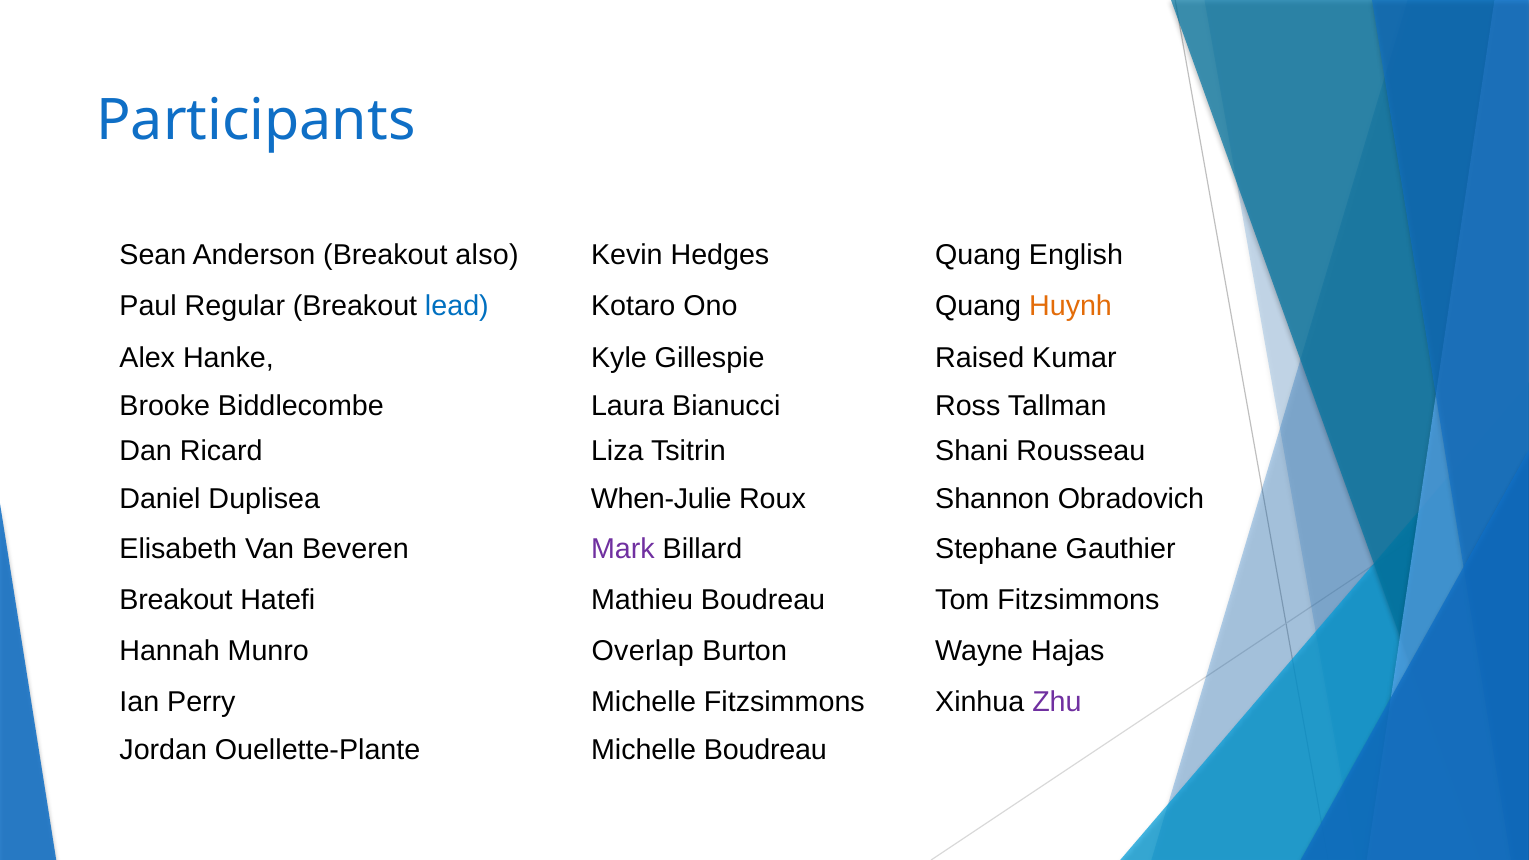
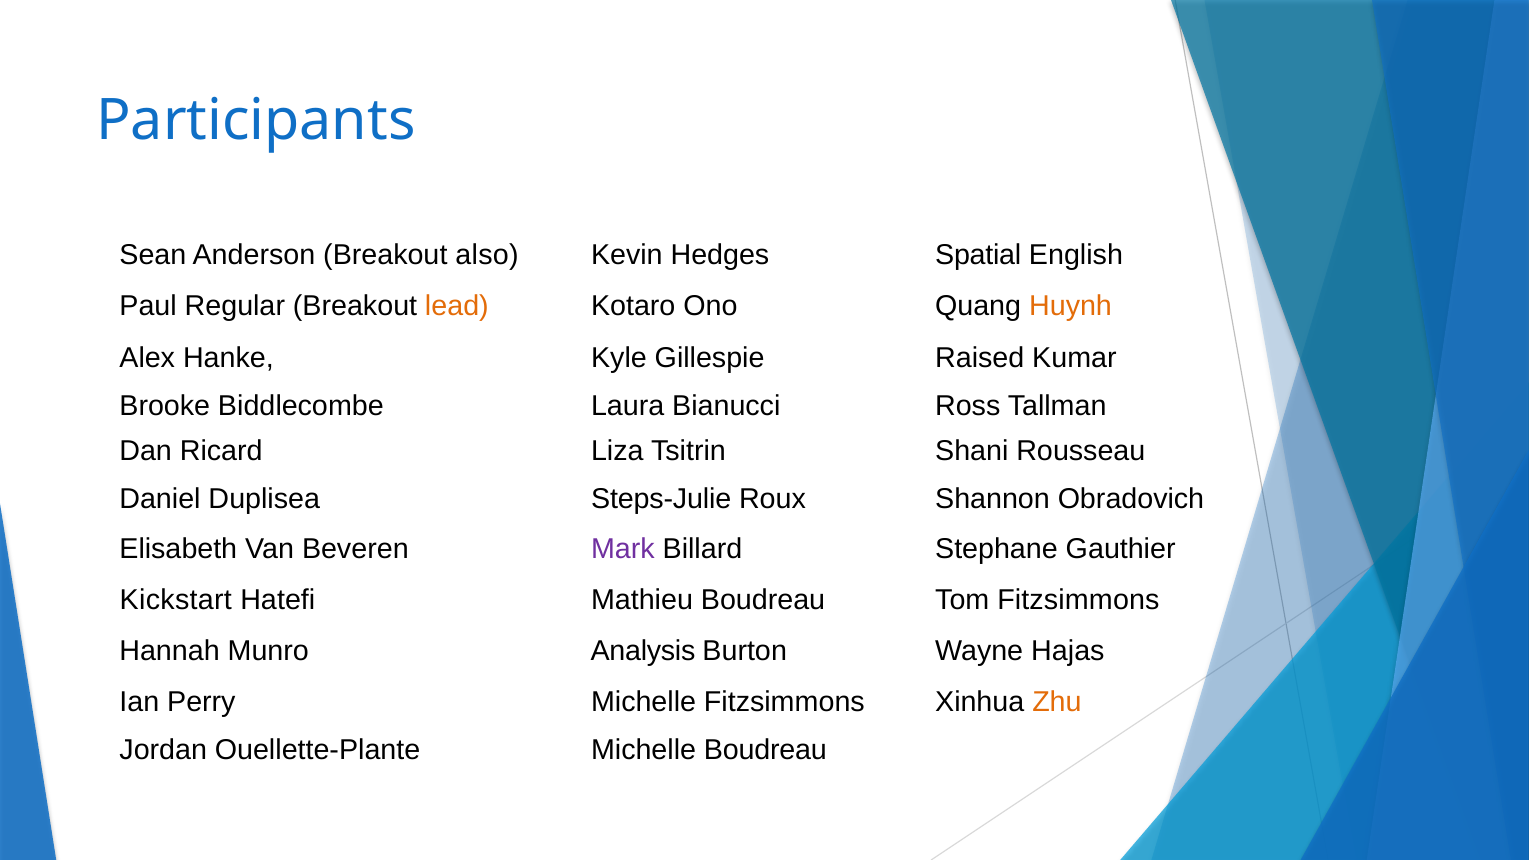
Hedges Quang: Quang -> Spatial
lead colour: blue -> orange
When-Julie: When-Julie -> Steps-Julie
Breakout at (176, 600): Breakout -> Kickstart
Overlap: Overlap -> Analysis
Zhu colour: purple -> orange
